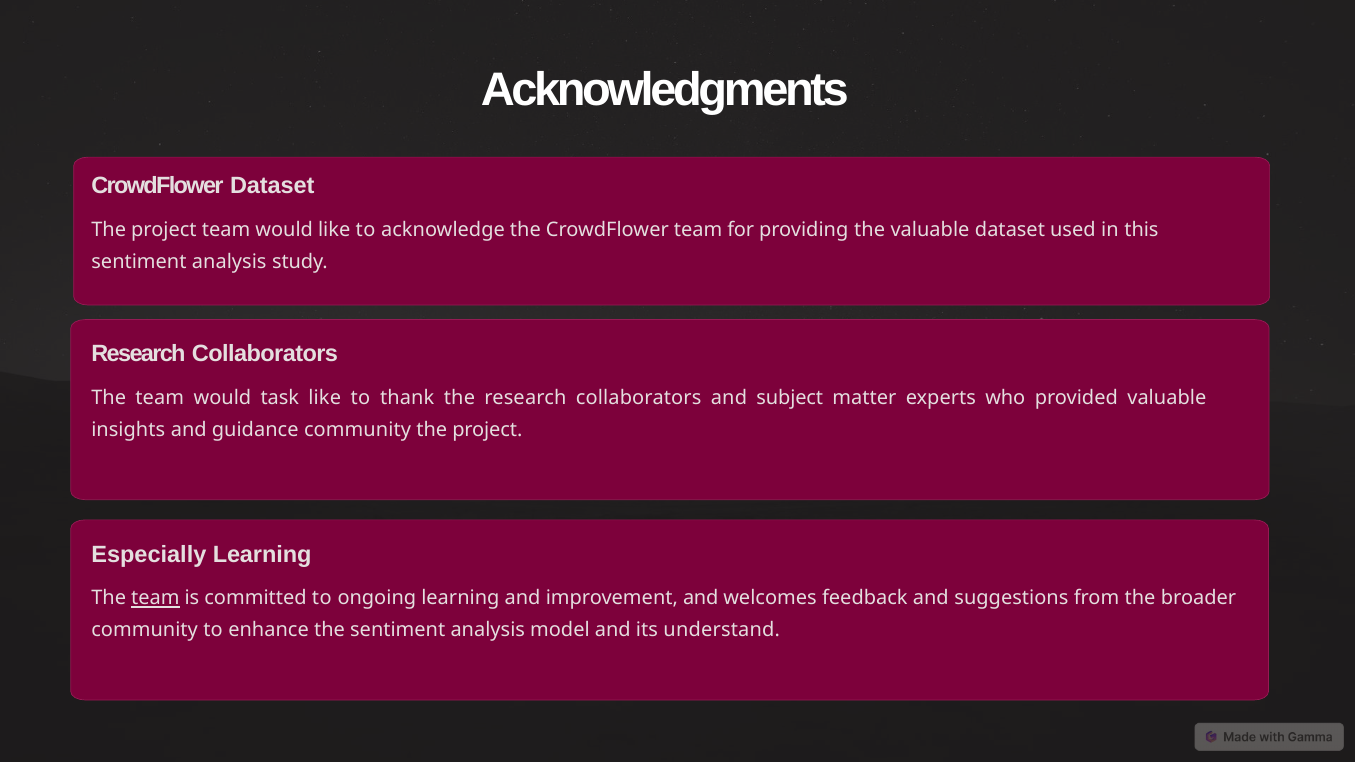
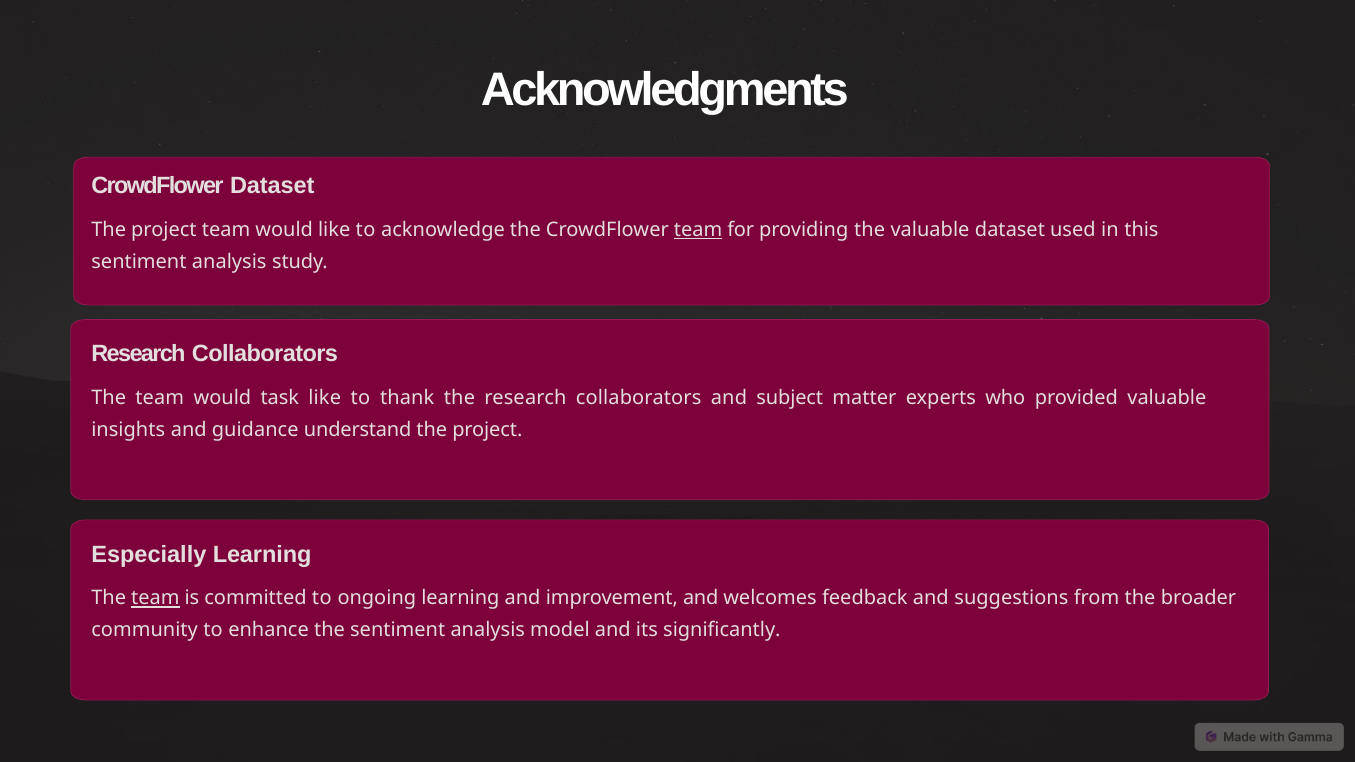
team at (698, 230) underline: none -> present
guidance community: community -> understand
understand: understand -> significantly
